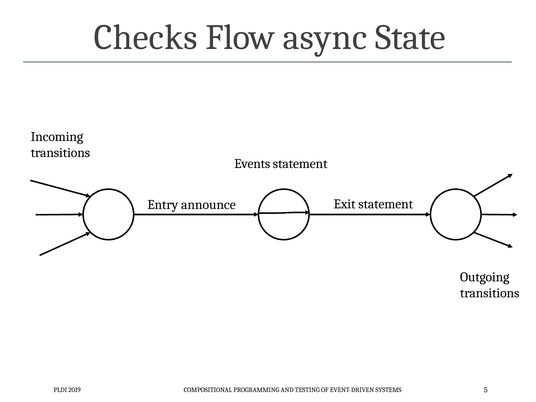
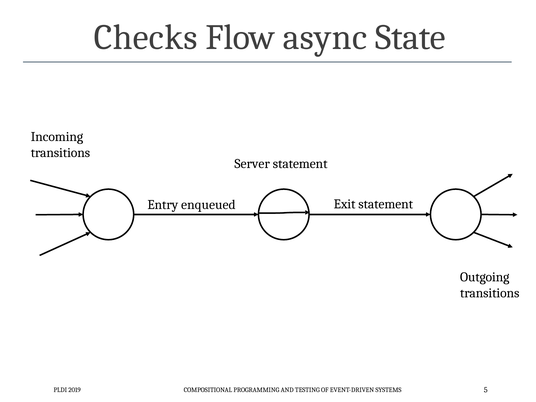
Events: Events -> Server
announce: announce -> enqueued
